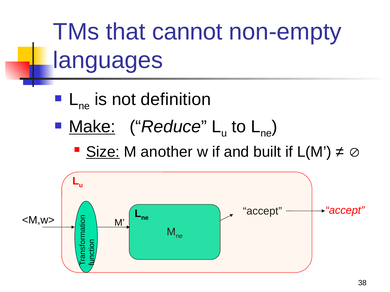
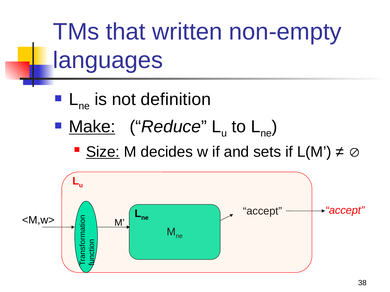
cannot: cannot -> written
another: another -> decides
built: built -> sets
